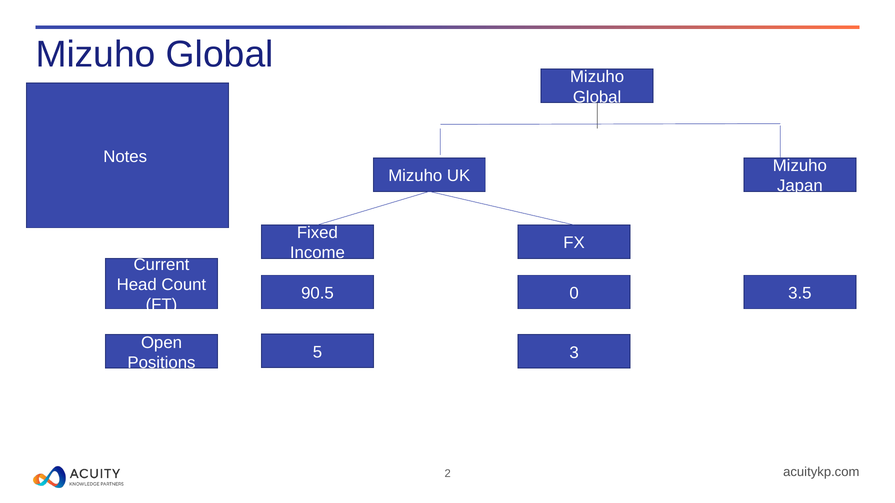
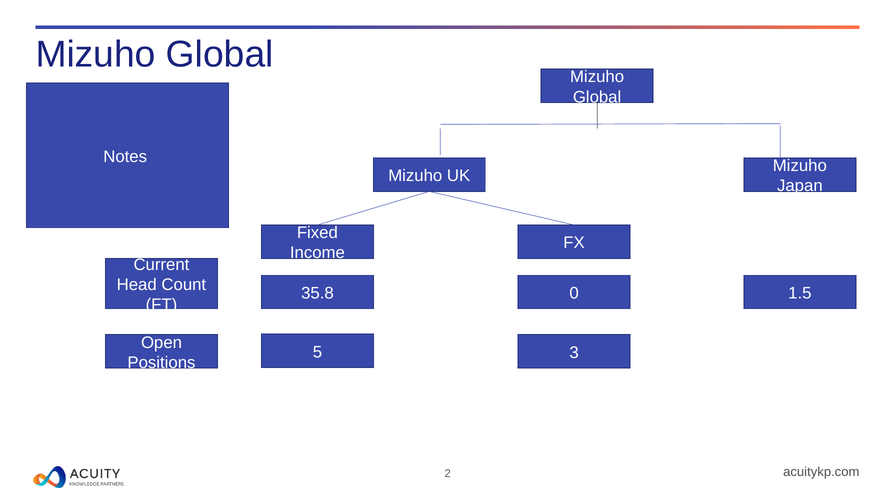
90.5: 90.5 -> 35.8
3.5: 3.5 -> 1.5
